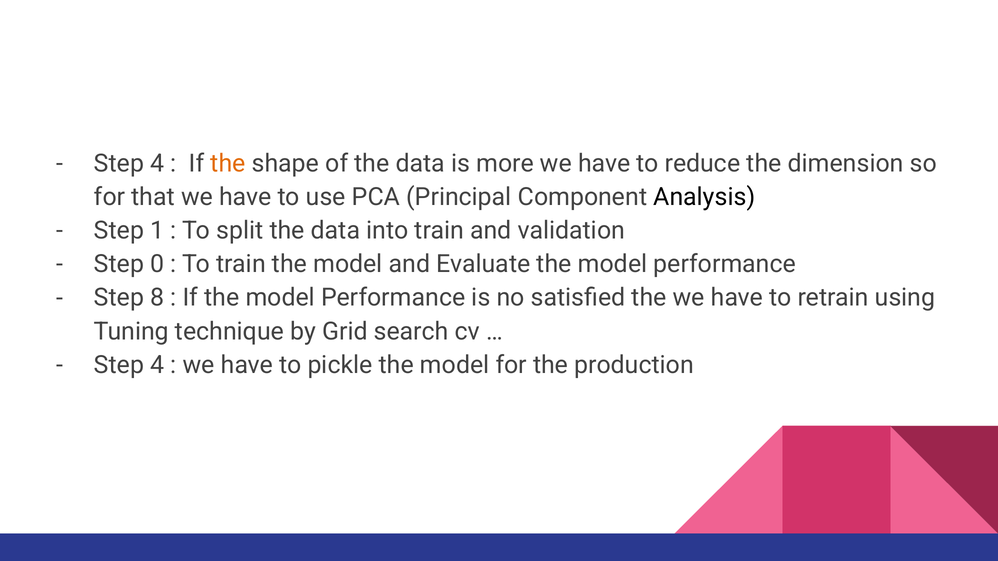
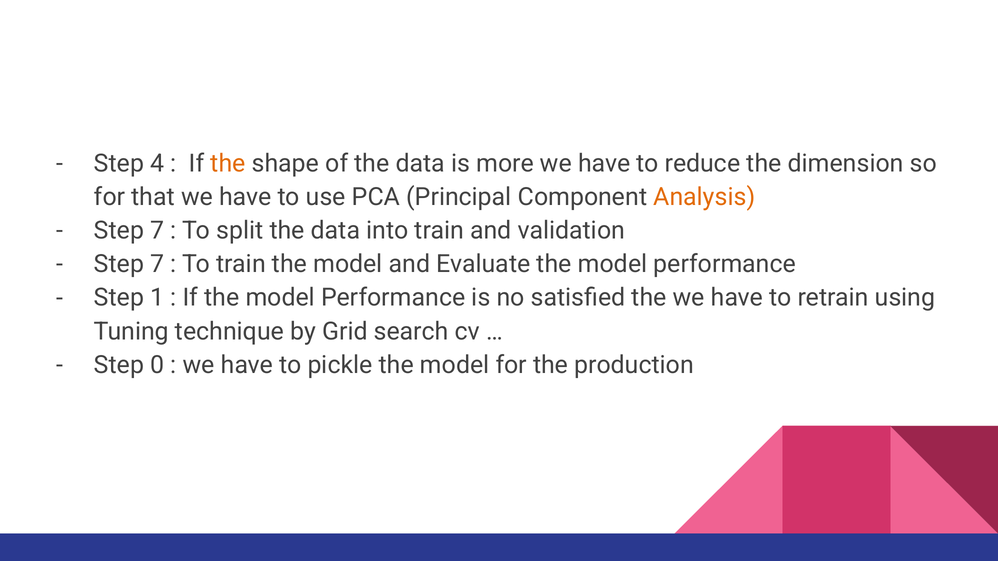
Analysis colour: black -> orange
1 at (157, 231): 1 -> 7
0 at (157, 264): 0 -> 7
8: 8 -> 1
4 at (157, 365): 4 -> 0
